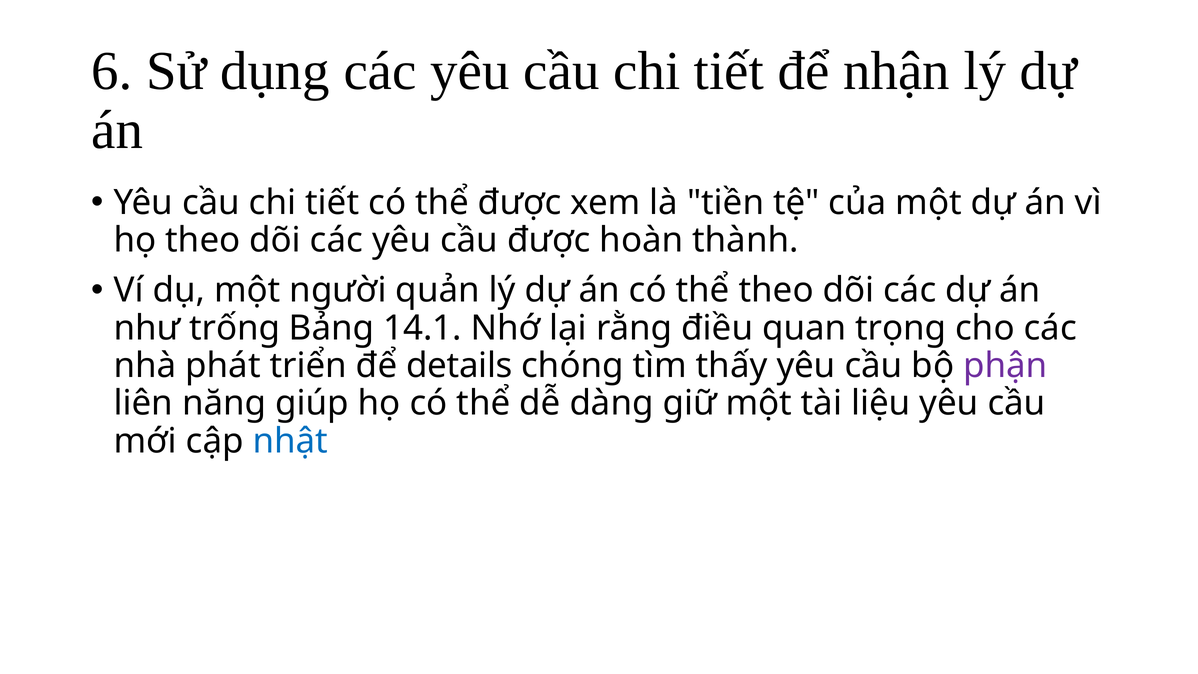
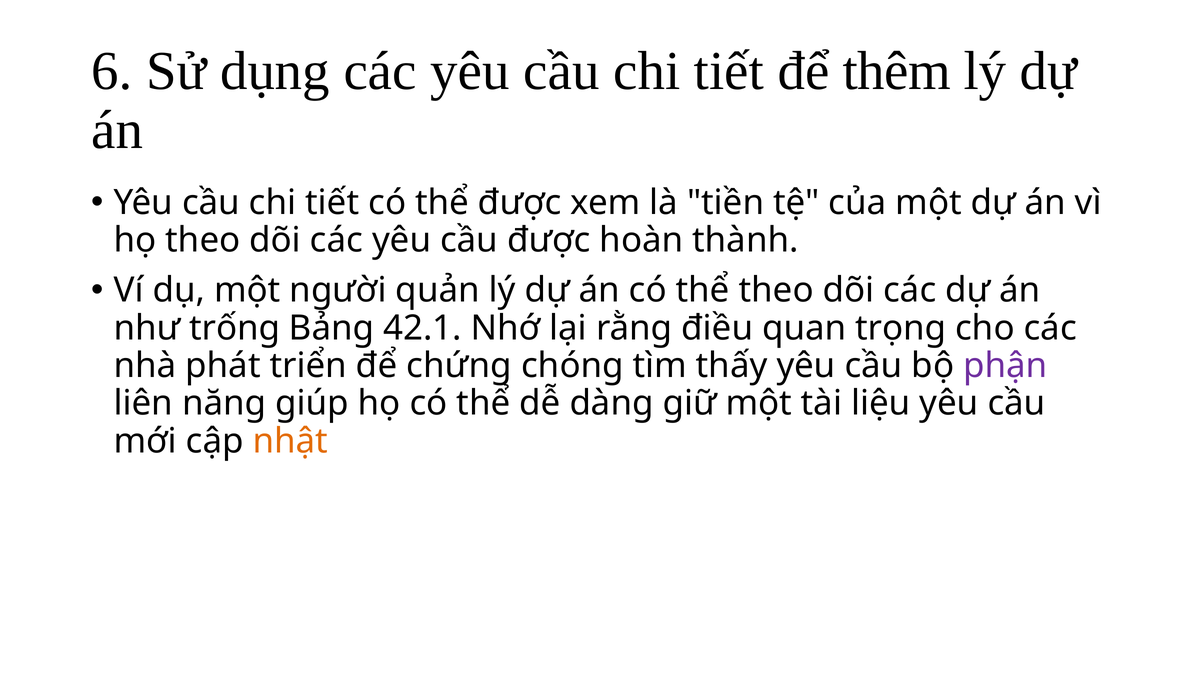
nhận: nhận -> thêm
14.1: 14.1 -> 42.1
details: details -> chứng
nhật colour: blue -> orange
